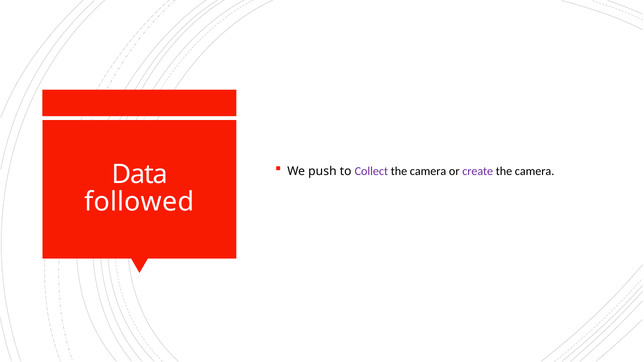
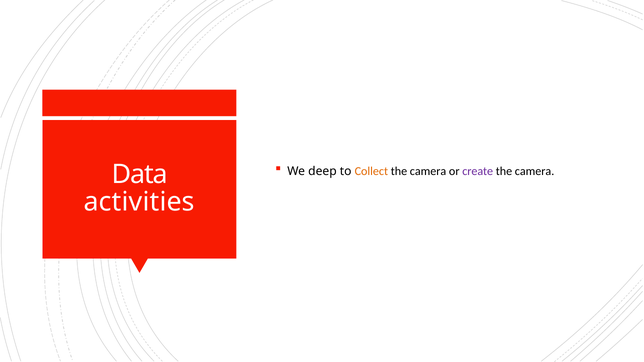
push: push -> deep
Collect colour: purple -> orange
followed: followed -> activities
